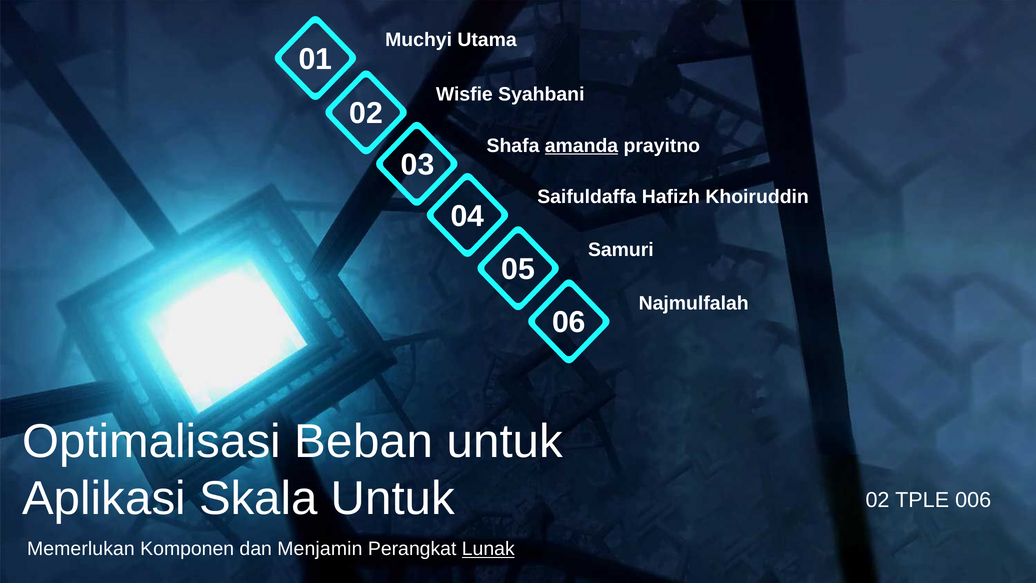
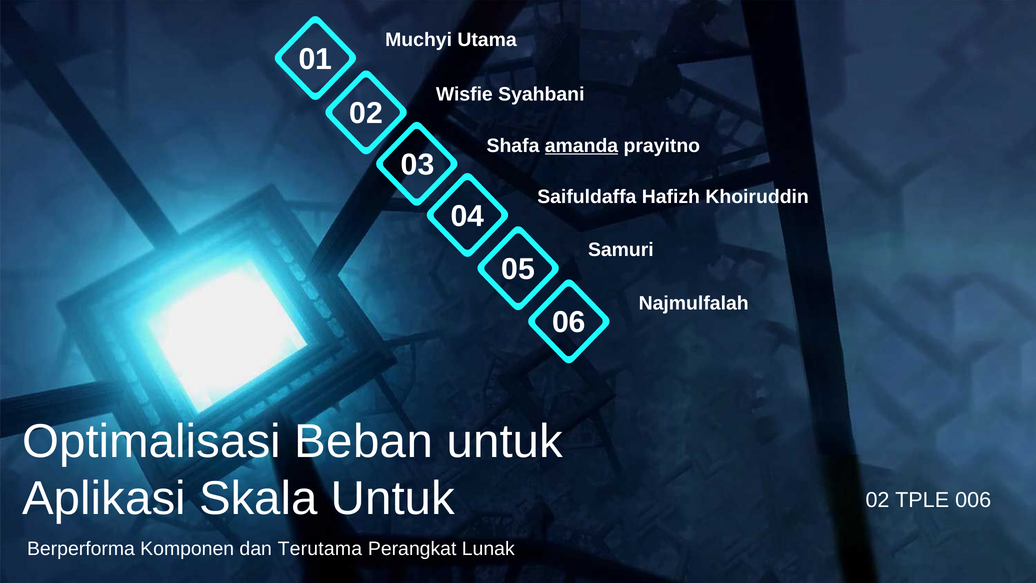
Memerlukan: Memerlukan -> Berperforma
Menjamin: Menjamin -> Terutama
Lunak underline: present -> none
